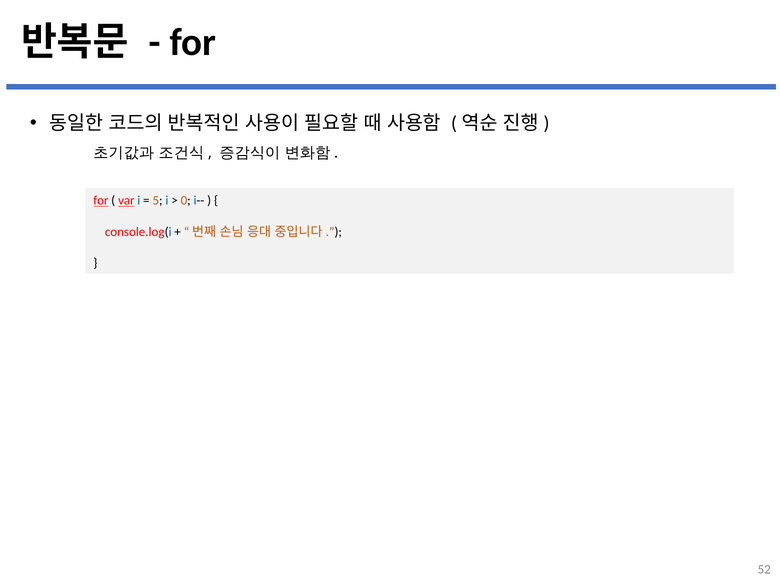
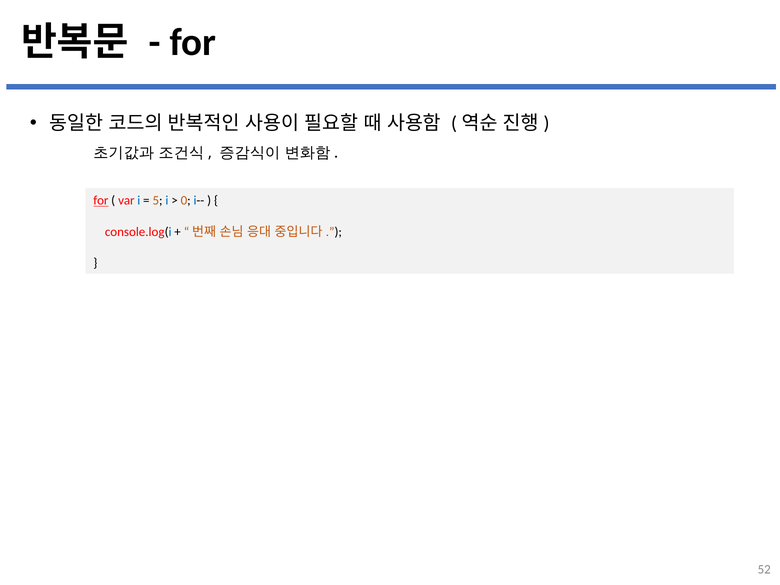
var underline: present -> none
